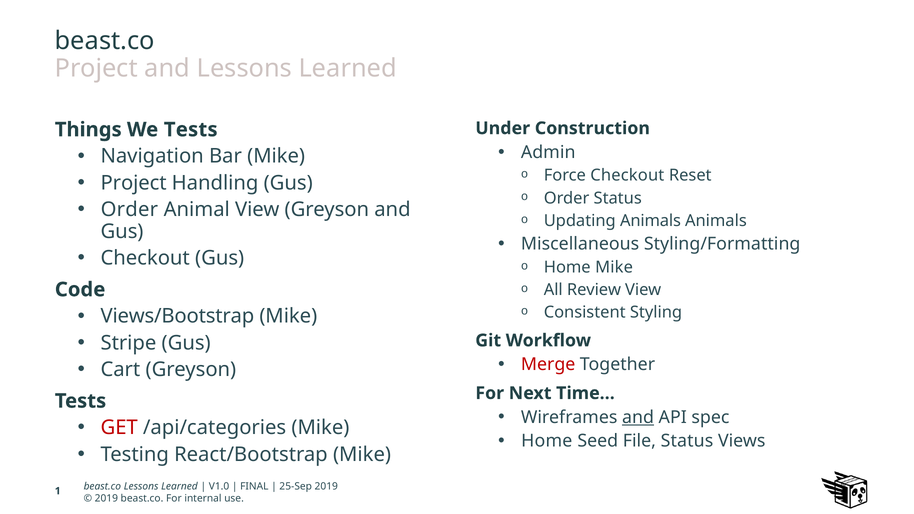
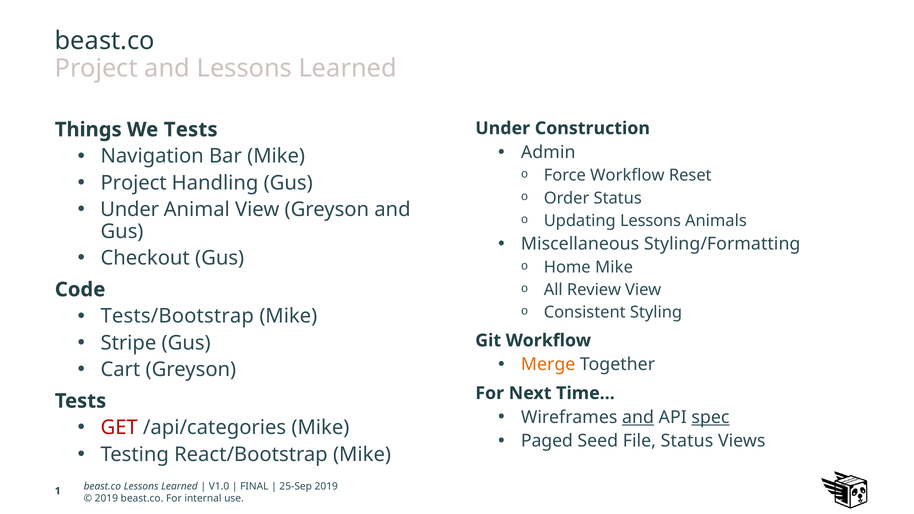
Force Checkout: Checkout -> Workflow
Order at (129, 210): Order -> Under
Updating Animals: Animals -> Lessons
Views/Bootstrap: Views/Bootstrap -> Tests/Bootstrap
Merge colour: red -> orange
spec underline: none -> present
Home at (547, 441): Home -> Paged
